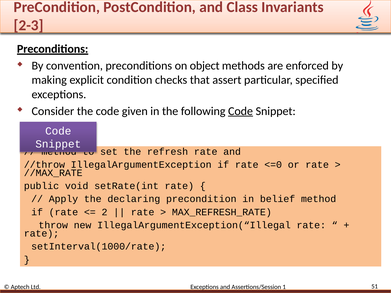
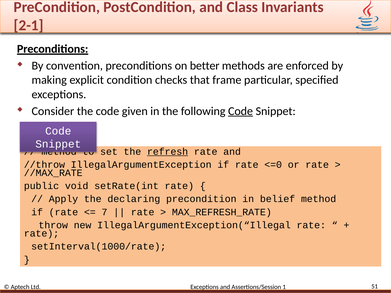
2-3: 2-3 -> 2-1
object: object -> better
assert: assert -> frame
refresh underline: none -> present
2: 2 -> 7
